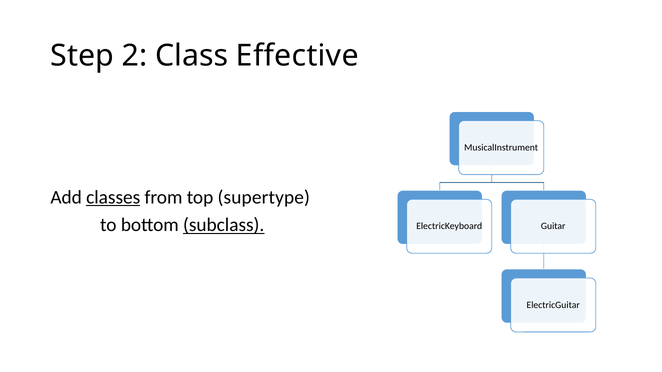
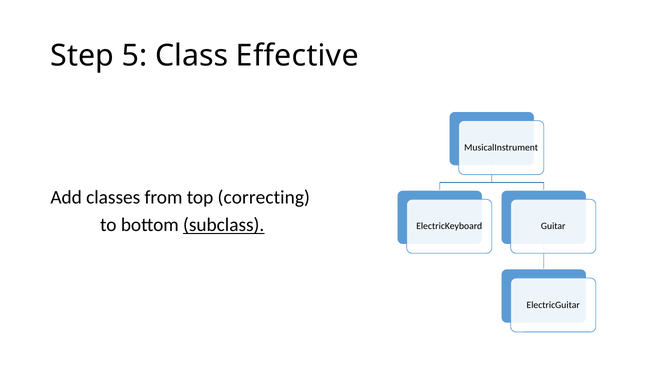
2: 2 -> 5
classes underline: present -> none
supertype: supertype -> correcting
